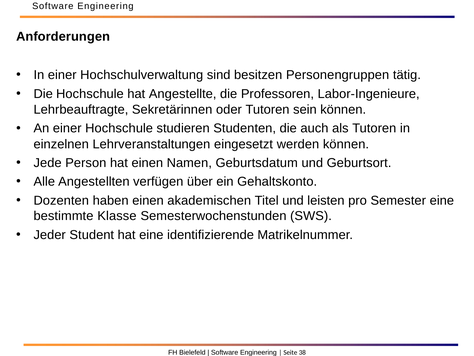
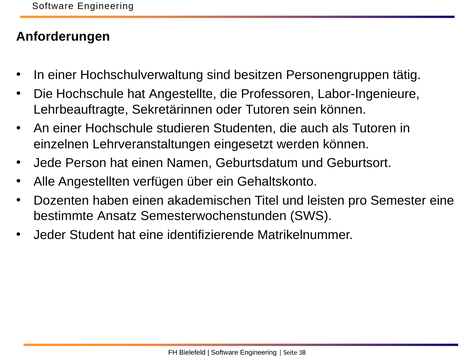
Klasse: Klasse -> Ansatz
